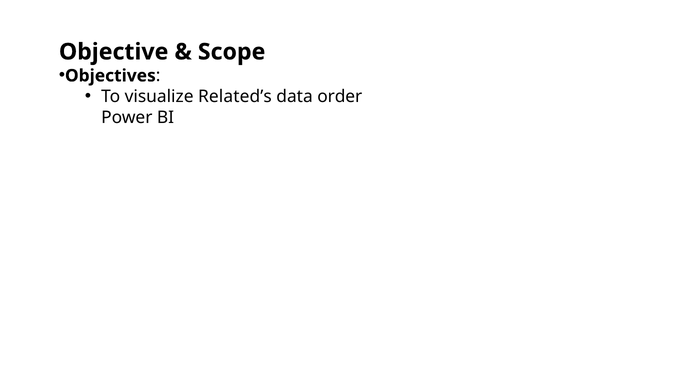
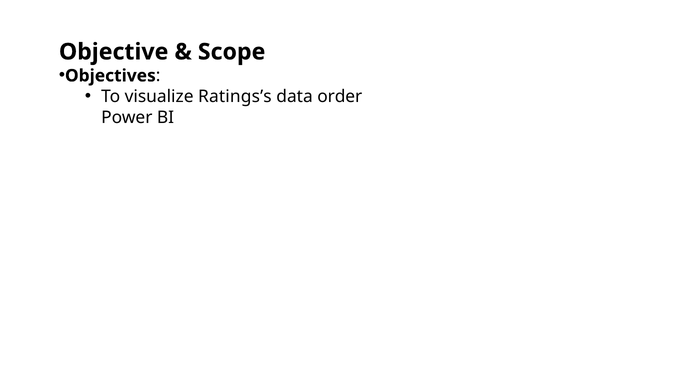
Related’s: Related’s -> Ratings’s
